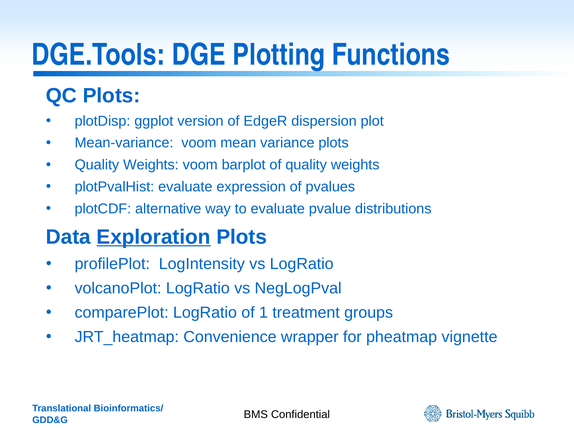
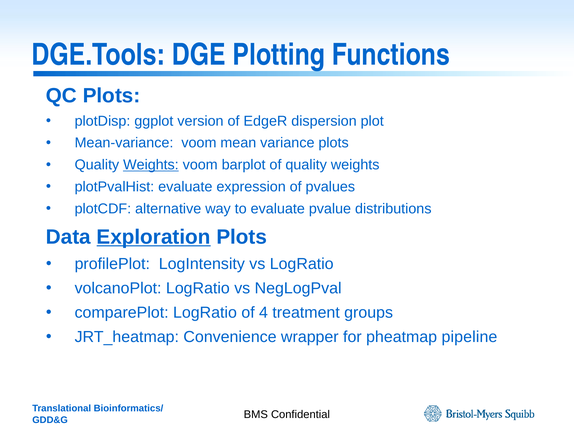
Weights at (151, 165) underline: none -> present
1: 1 -> 4
vignette: vignette -> pipeline
